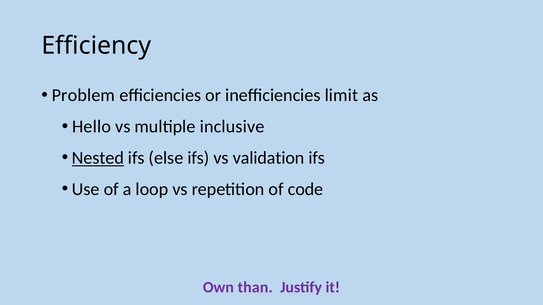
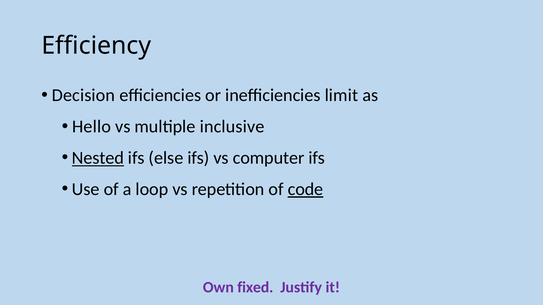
Problem: Problem -> Decision
validation: validation -> computer
code underline: none -> present
than: than -> fixed
